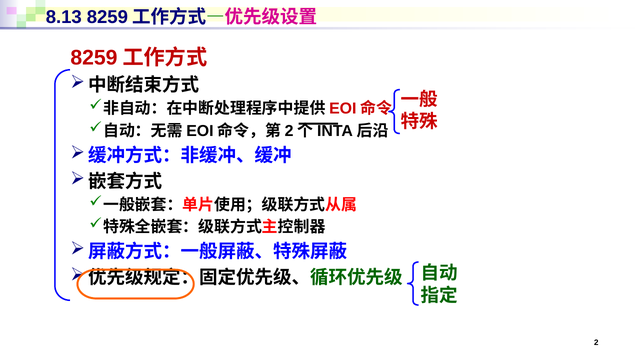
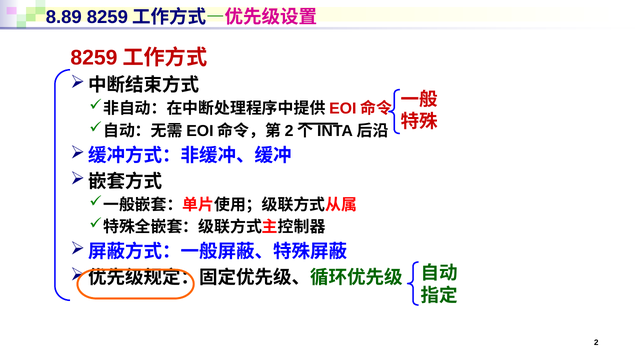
8.13: 8.13 -> 8.89
